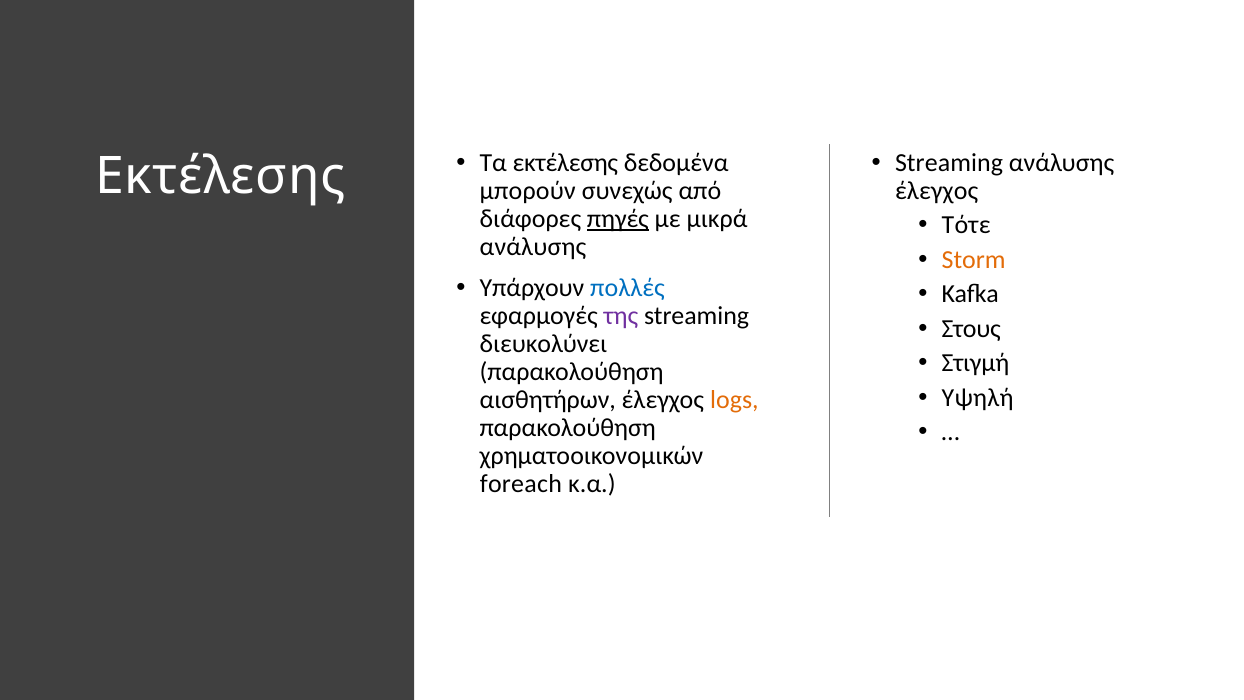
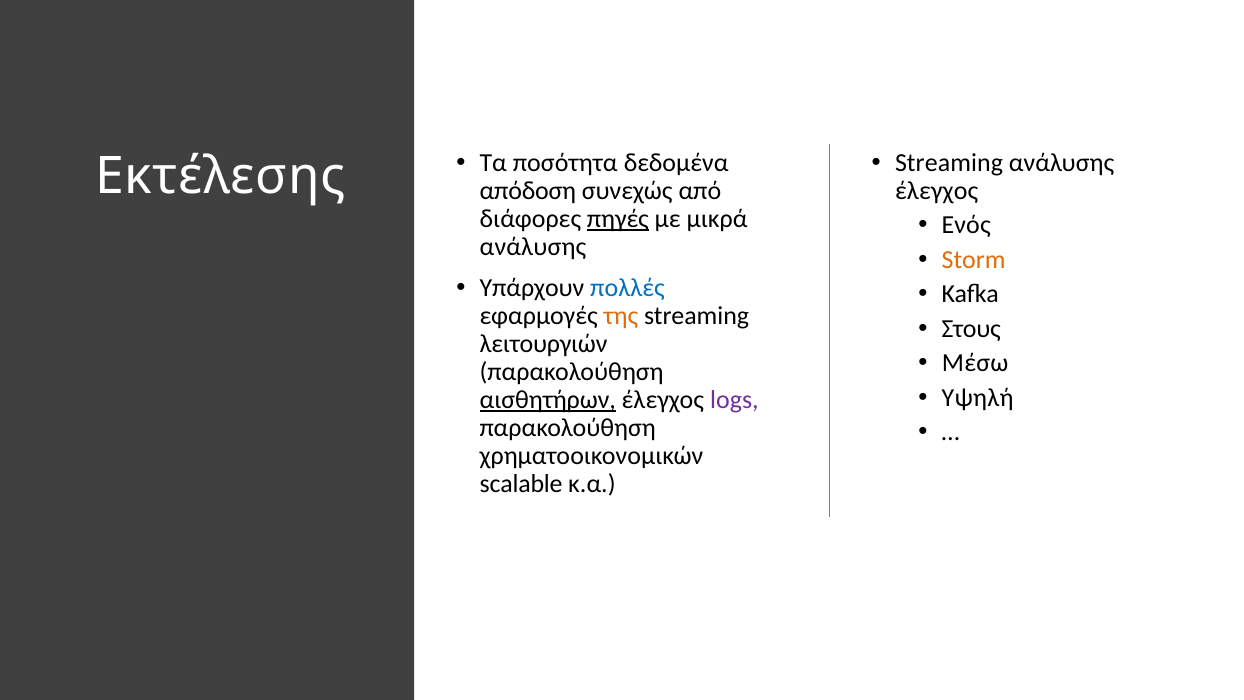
Τα εκτέλεσης: εκτέλεσης -> ποσότητα
μπορούν: μπορούν -> απόδοση
Τότε: Τότε -> Ενός
της colour: purple -> orange
διευκολύνει: διευκολύνει -> λειτουργιών
Στιγμή: Στιγμή -> Μέσω
αισθητήρων underline: none -> present
logs colour: orange -> purple
foreach: foreach -> scalable
